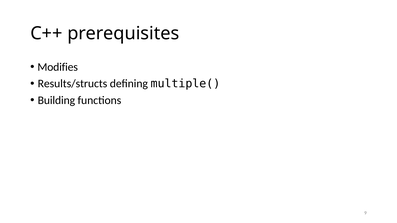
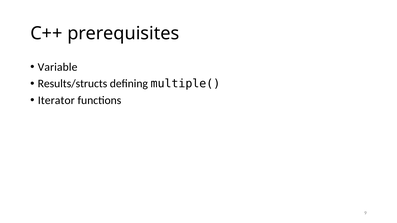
Modifies: Modifies -> Variable
Building: Building -> Iterator
